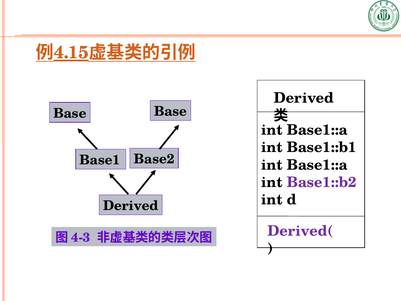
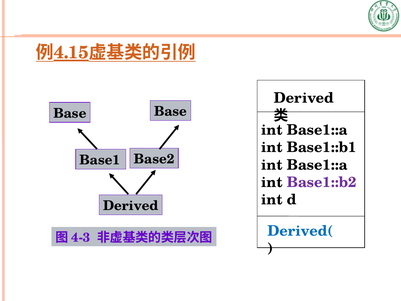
Derived( colour: purple -> blue
